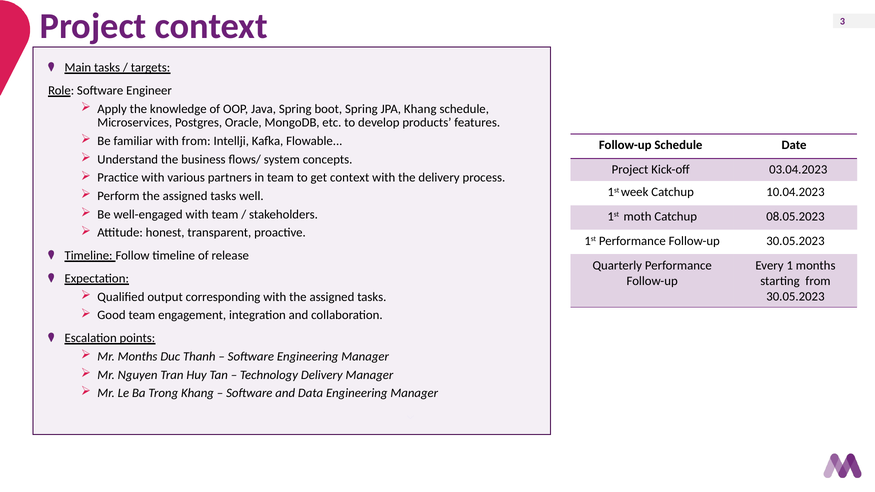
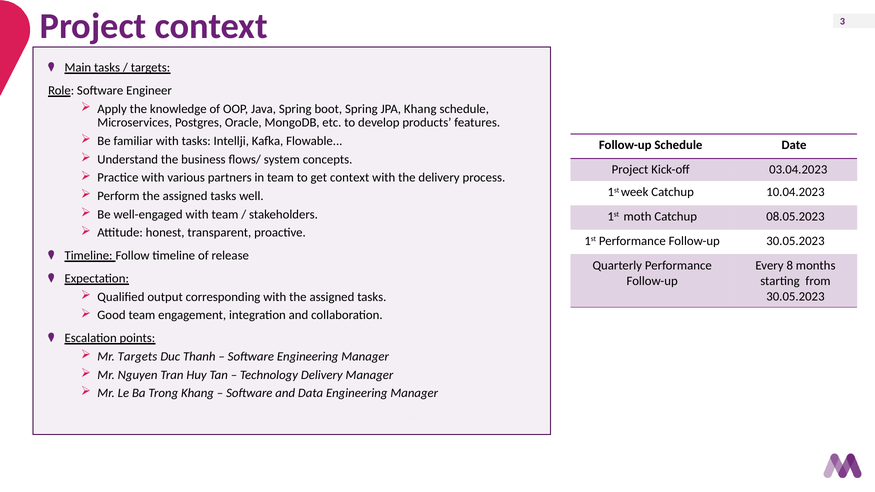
with from: from -> tasks
1: 1 -> 8
Mr Months: Months -> Targets
